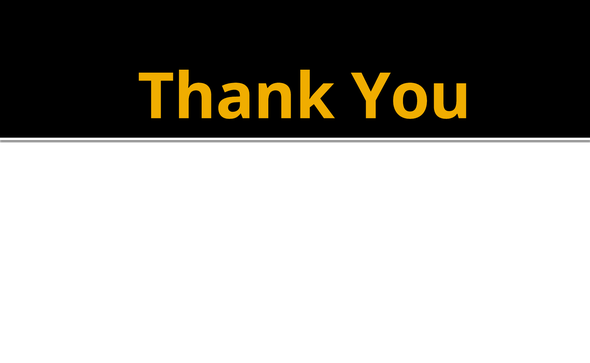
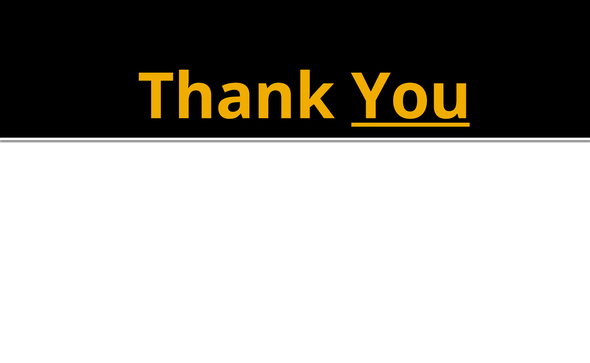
You underline: none -> present
